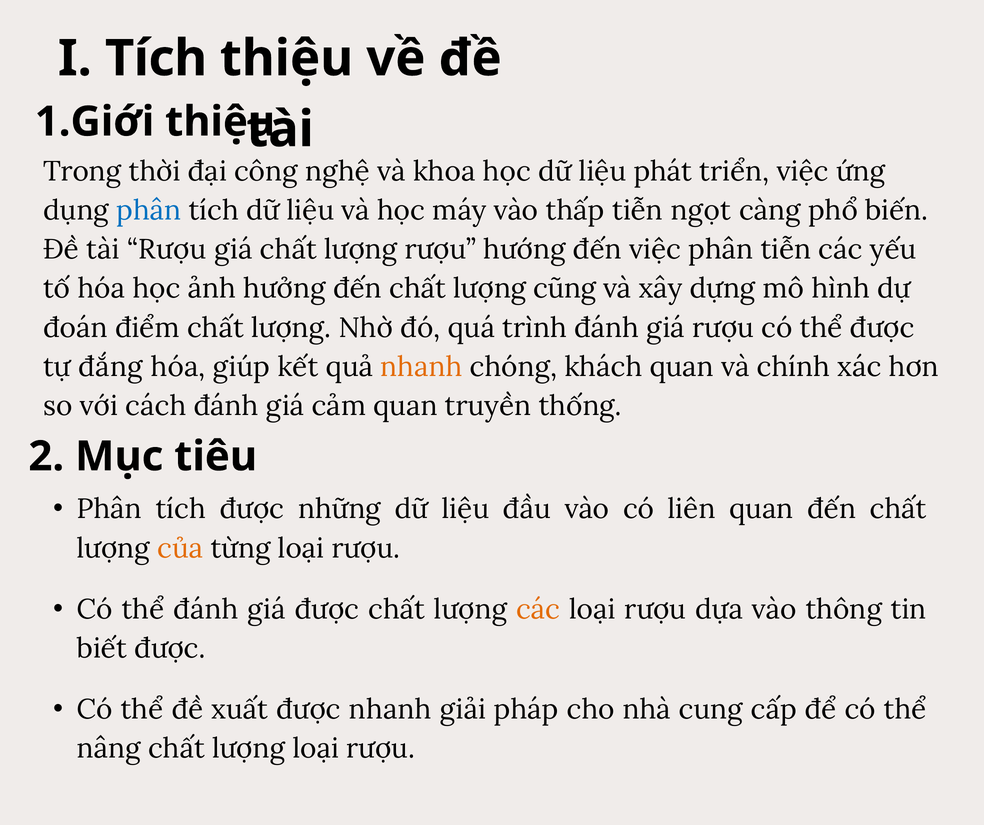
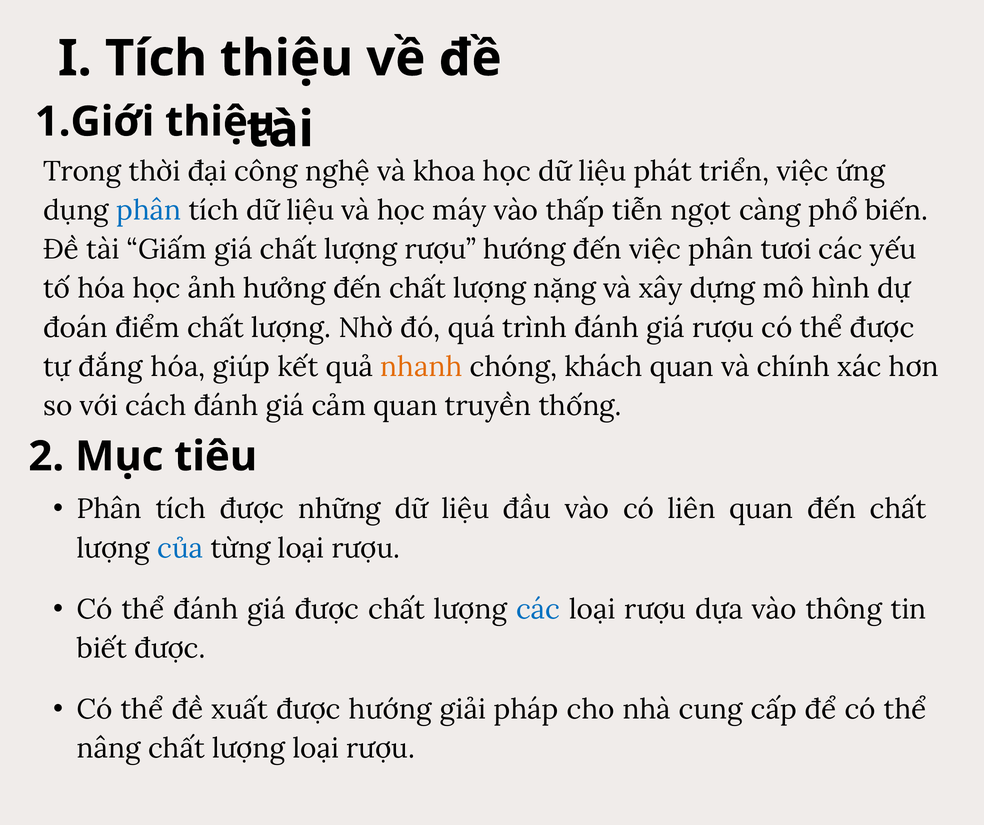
tài Rượu: Rượu -> Giấm
phân tiễn: tiễn -> tươi
cũng: cũng -> nặng
của colour: orange -> blue
các at (538, 609) colour: orange -> blue
được nhanh: nhanh -> hướng
